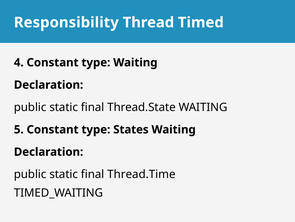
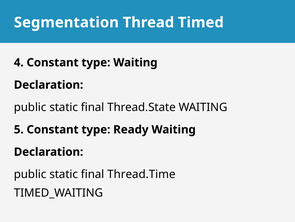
Responsibility: Responsibility -> Segmentation
States: States -> Ready
